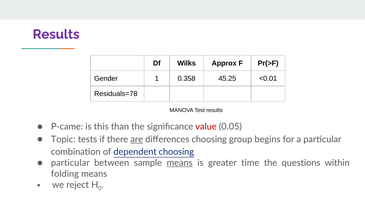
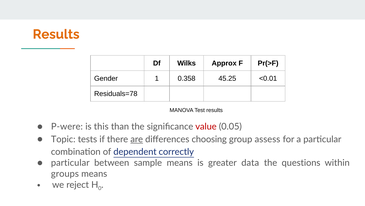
Results at (56, 34) colour: purple -> orange
P-came: P-came -> P-were
begins: begins -> assess
dependent choosing: choosing -> correctly
means at (180, 162) underline: present -> none
time: time -> data
folding: folding -> groups
